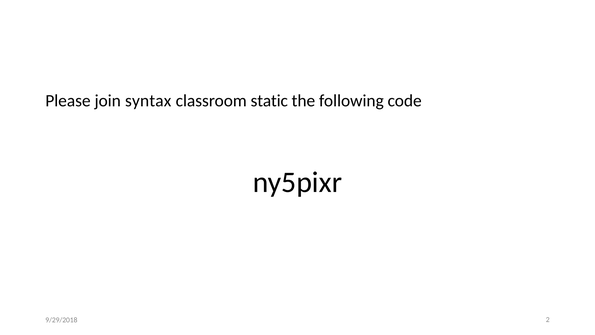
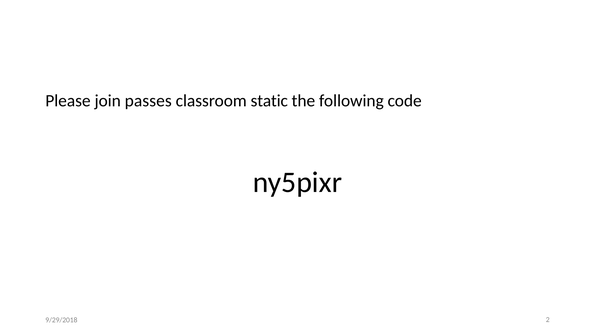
syntax: syntax -> passes
